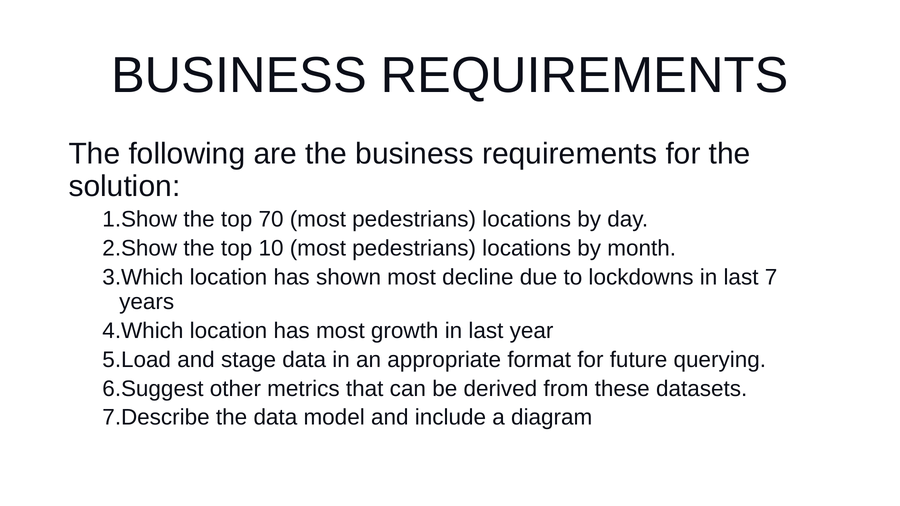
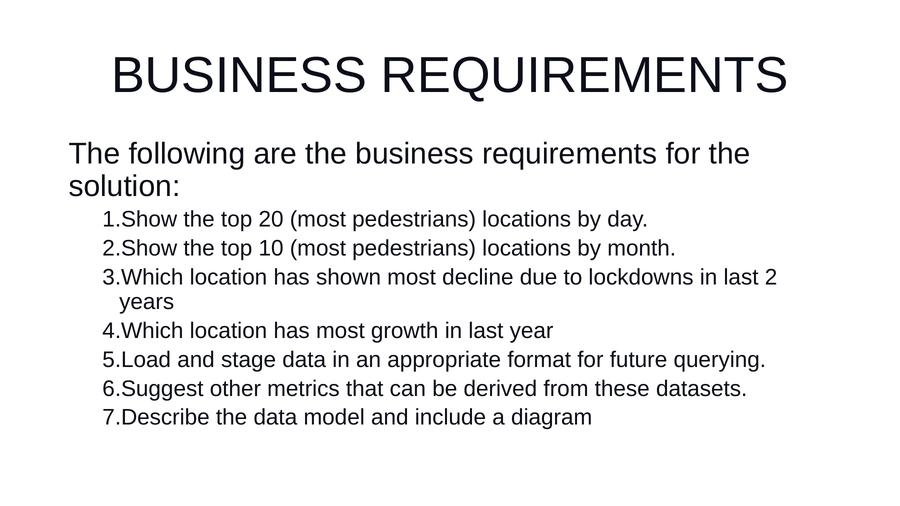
70: 70 -> 20
7: 7 -> 2
